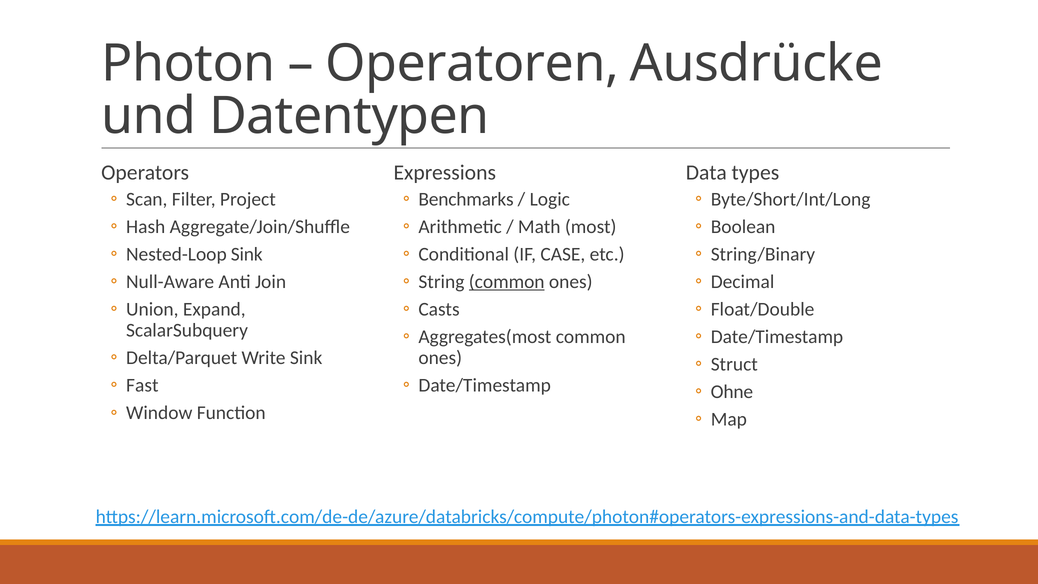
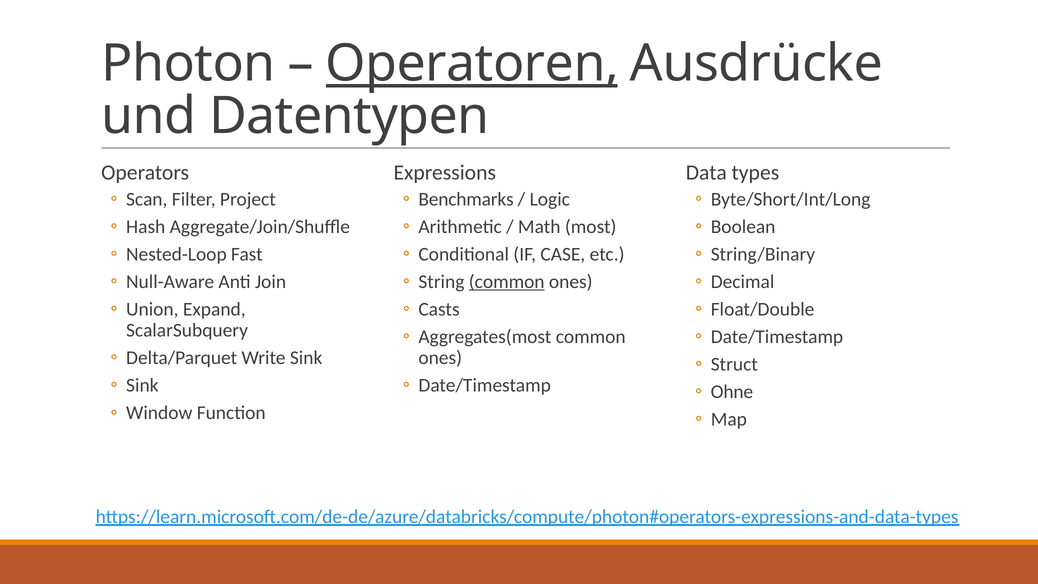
Operatoren underline: none -> present
Nested-Loop Sink: Sink -> Fast
Fast at (142, 385): Fast -> Sink
